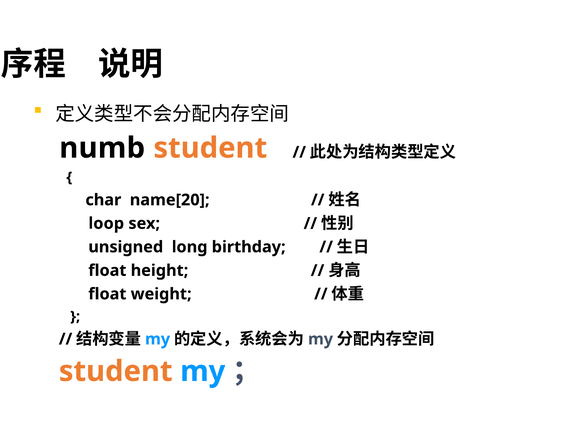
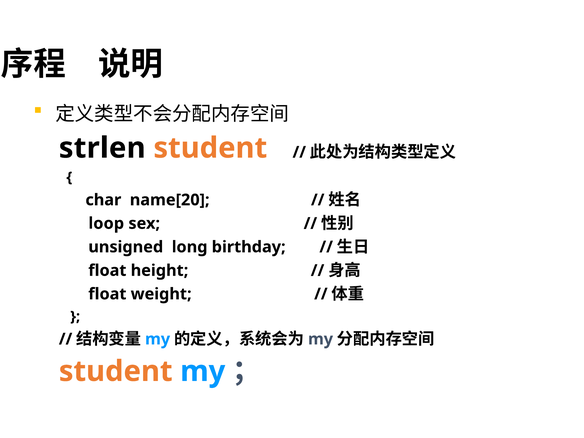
numb: numb -> strlen
